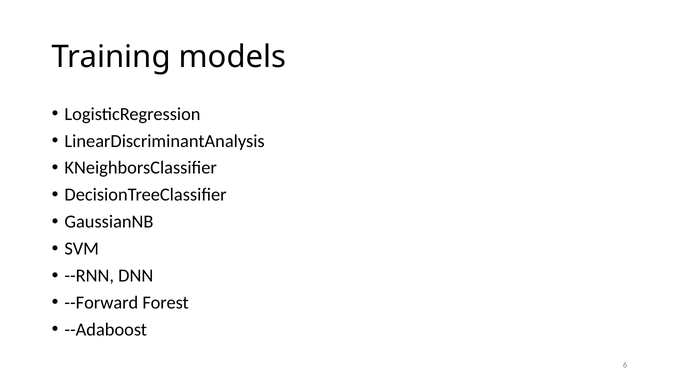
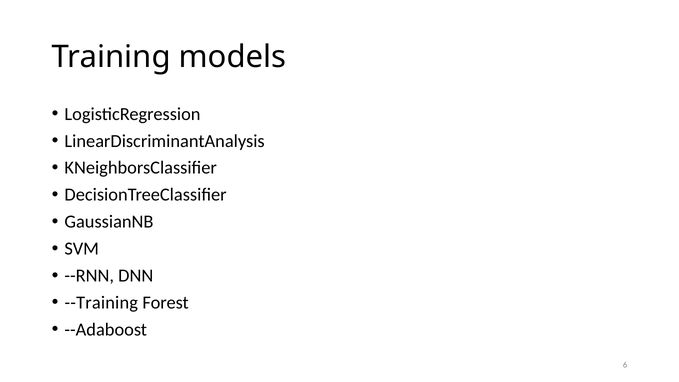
--Forward: --Forward -> --Training
